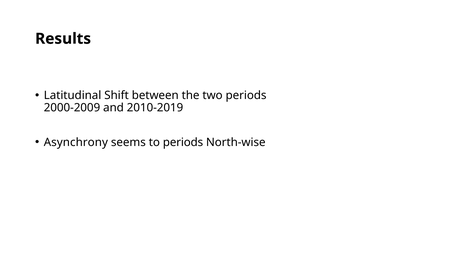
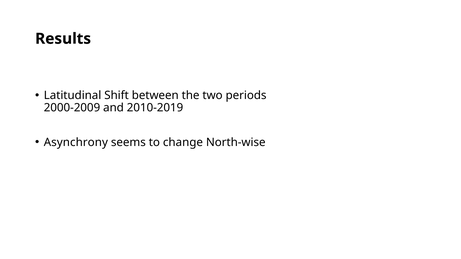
to periods: periods -> change
